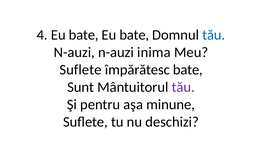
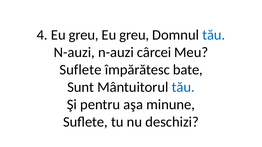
4 Eu bate: bate -> greu
bate at (134, 35): bate -> greu
inima: inima -> cârcei
tău at (183, 87) colour: purple -> blue
